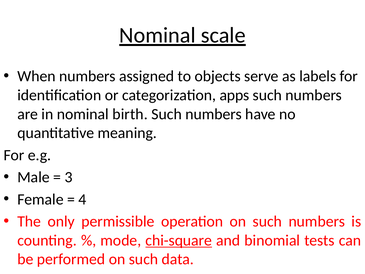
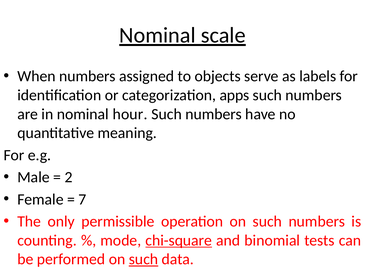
birth: birth -> hour
3: 3 -> 2
4: 4 -> 7
such at (143, 259) underline: none -> present
